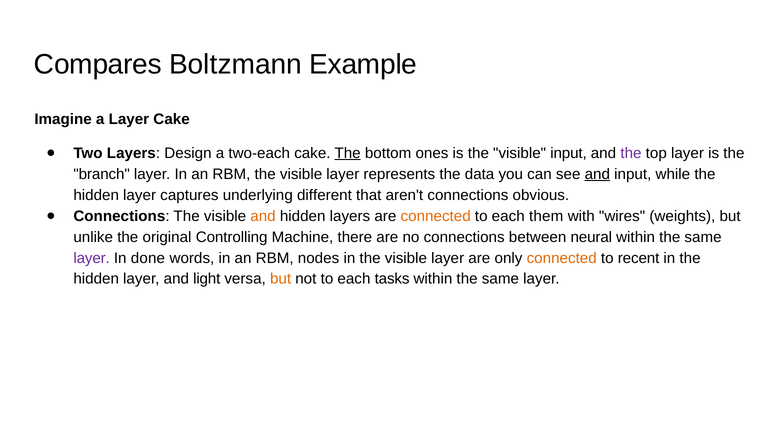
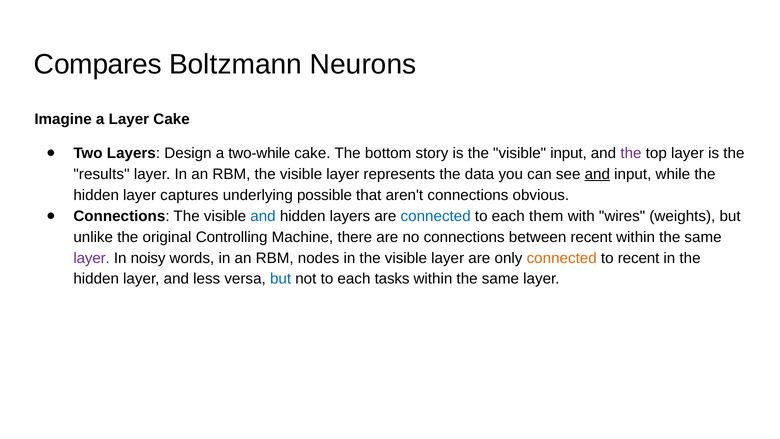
Example: Example -> Neurons
two-each: two-each -> two-while
The at (348, 153) underline: present -> none
ones: ones -> story
branch: branch -> results
different: different -> possible
and at (263, 216) colour: orange -> blue
connected at (436, 216) colour: orange -> blue
between neural: neural -> recent
done: done -> noisy
light: light -> less
but at (281, 279) colour: orange -> blue
